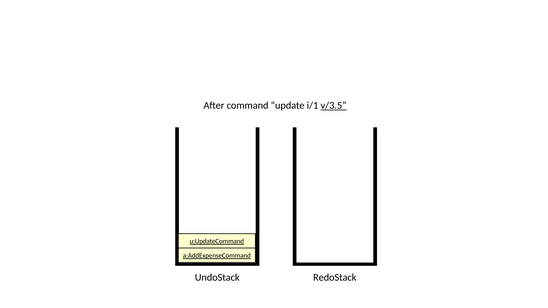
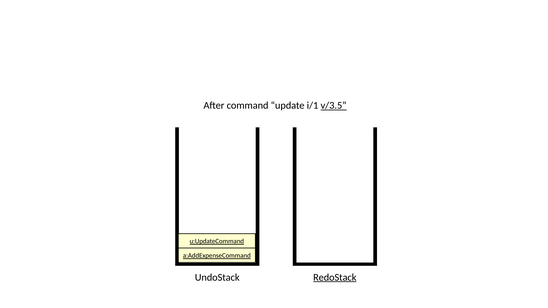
RedoStack underline: none -> present
